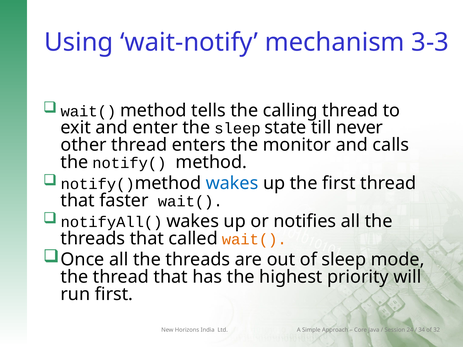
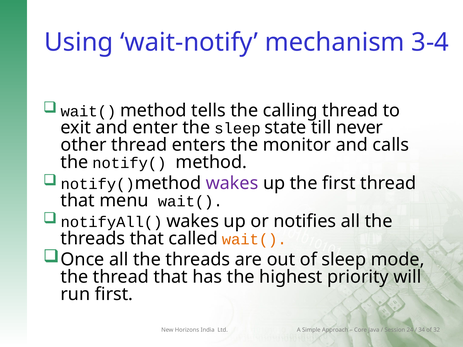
3-3: 3-3 -> 3-4
wakes at (232, 183) colour: blue -> purple
faster: faster -> menu
